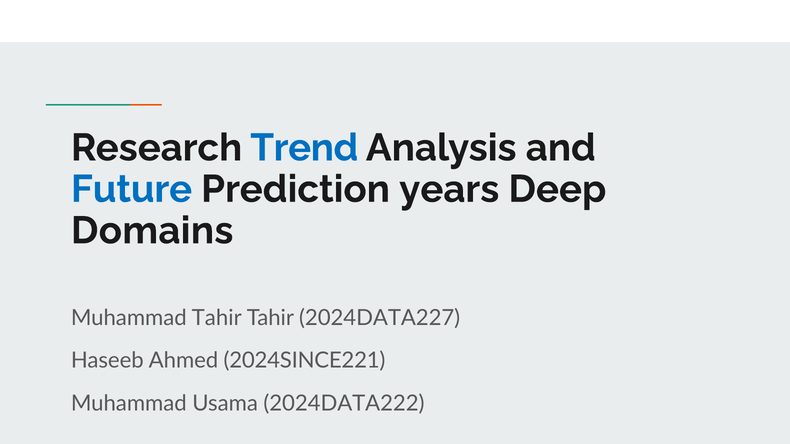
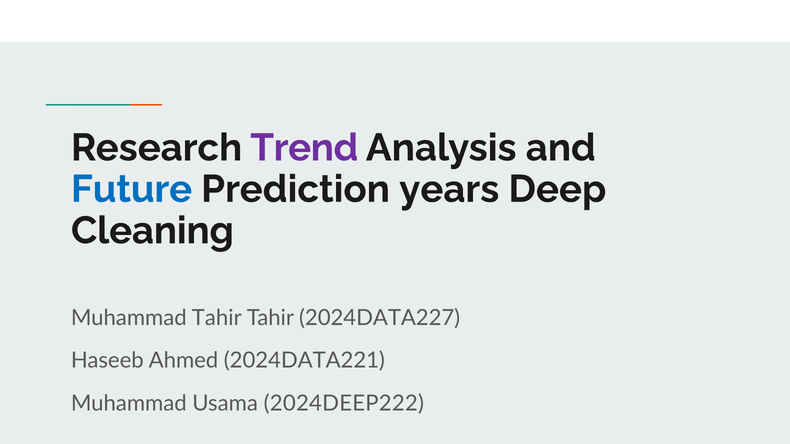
Trend colour: blue -> purple
Domains: Domains -> Cleaning
2024SINCE221: 2024SINCE221 -> 2024DATA221
2024DATA222: 2024DATA222 -> 2024DEEP222
